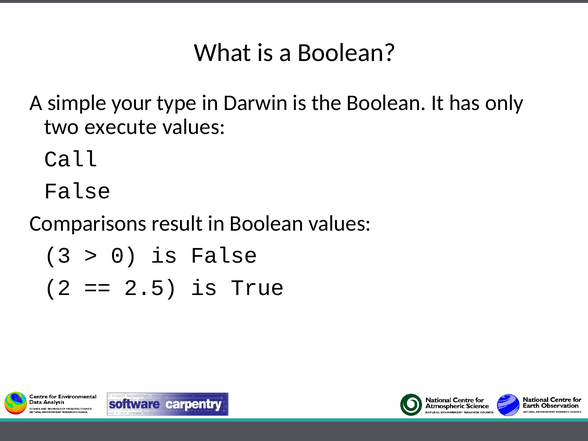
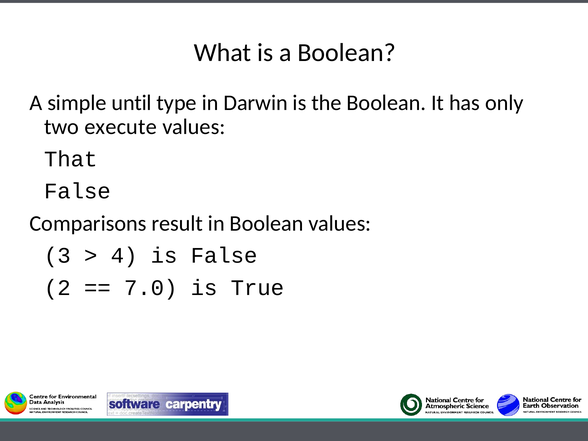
your: your -> until
Call: Call -> That
0: 0 -> 4
2.5: 2.5 -> 7.0
